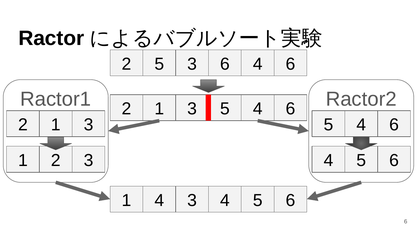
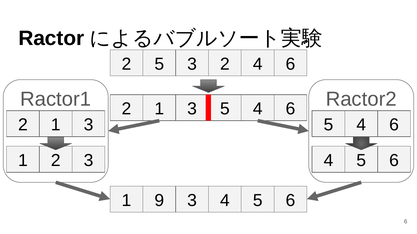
5 3 6: 6 -> 2
1 4: 4 -> 9
